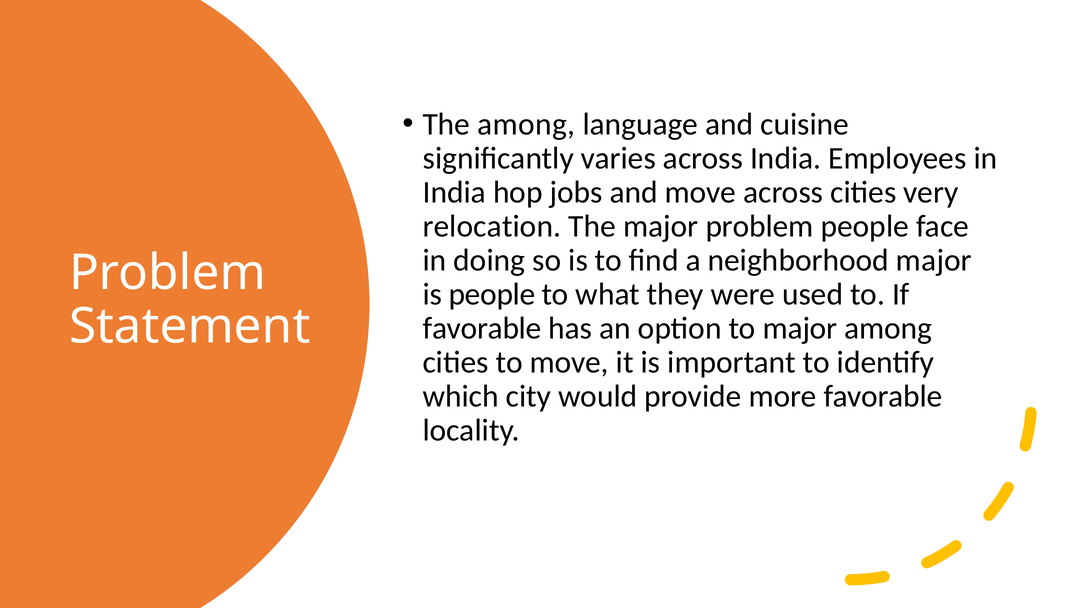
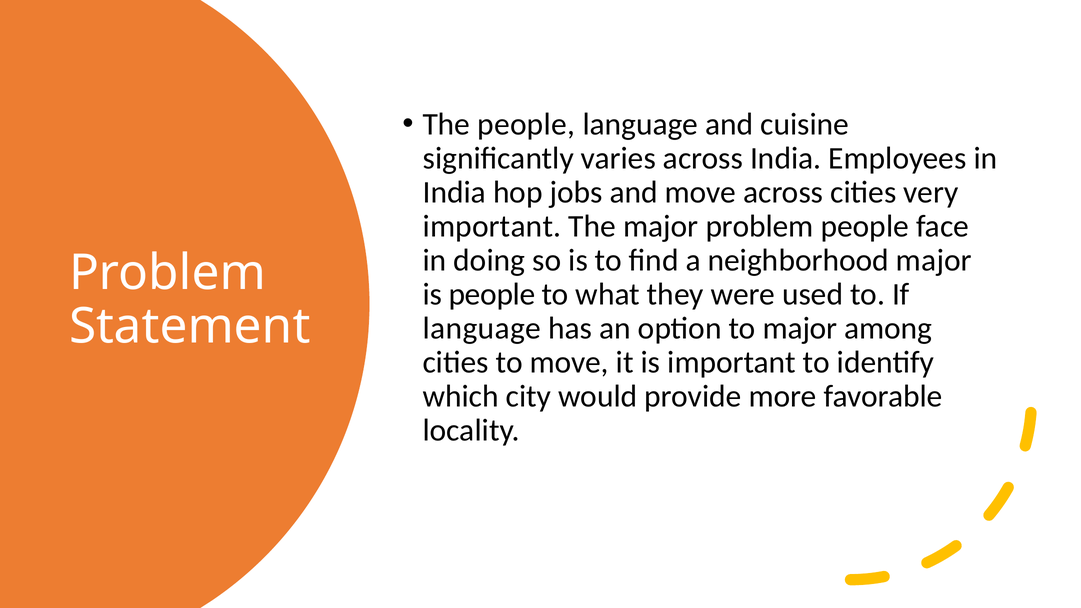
The among: among -> people
relocation at (492, 226): relocation -> important
favorable at (482, 328): favorable -> language
